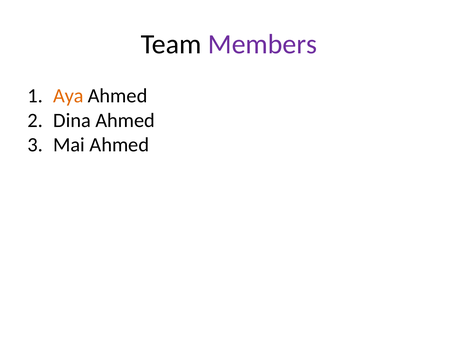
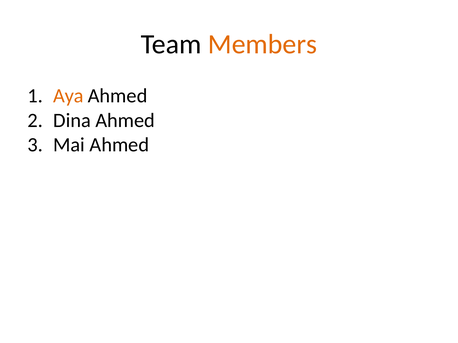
Members colour: purple -> orange
